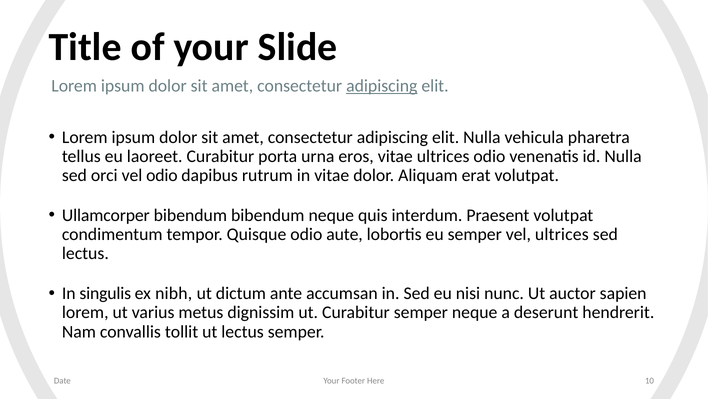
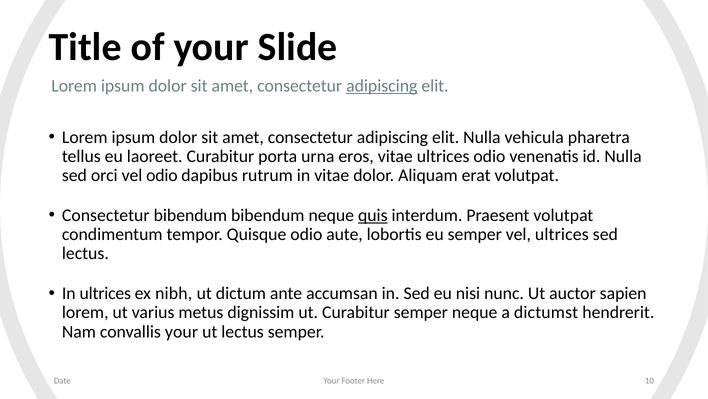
Ullamcorper at (106, 215): Ullamcorper -> Consectetur
quis underline: none -> present
In singulis: singulis -> ultrices
deserunt: deserunt -> dictumst
convallis tollit: tollit -> your
